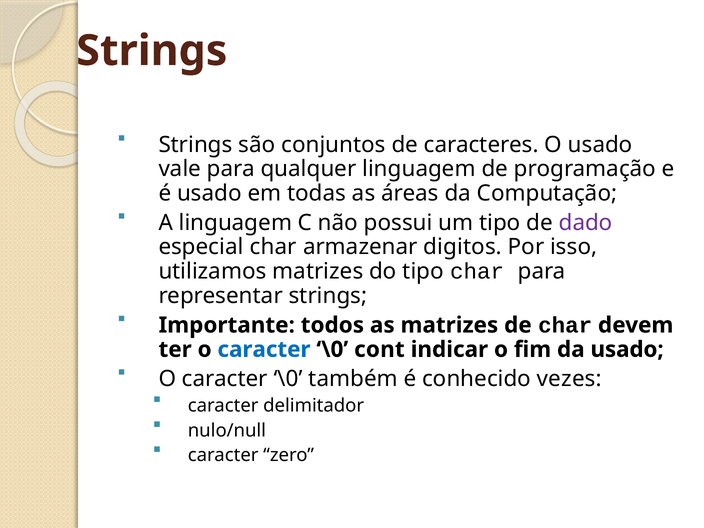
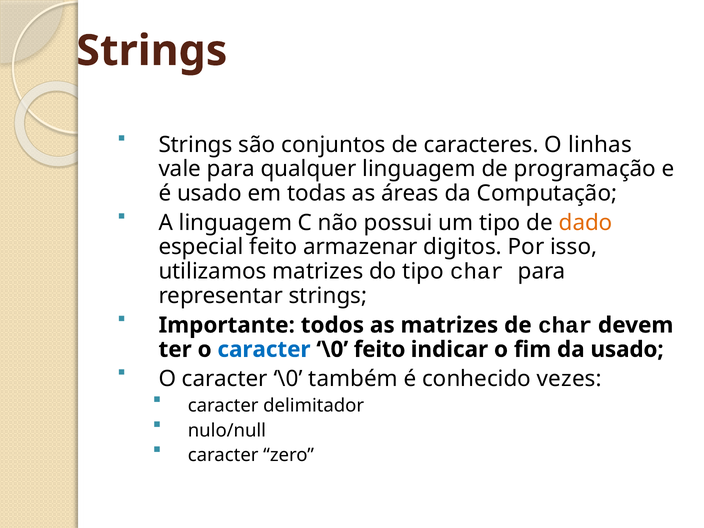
O usado: usado -> linhas
dado colour: purple -> orange
especial char: char -> feito
\0 cont: cont -> feito
